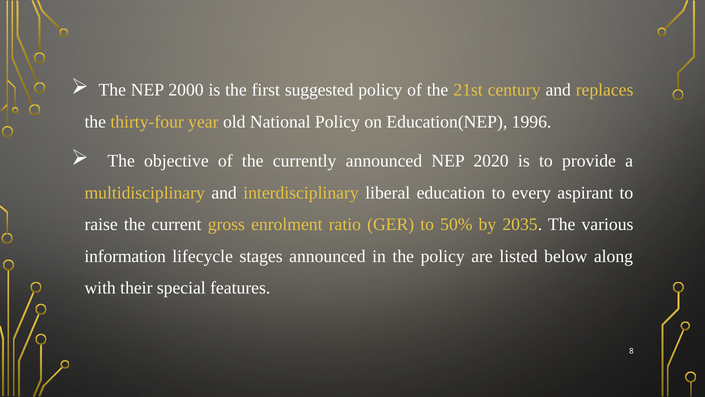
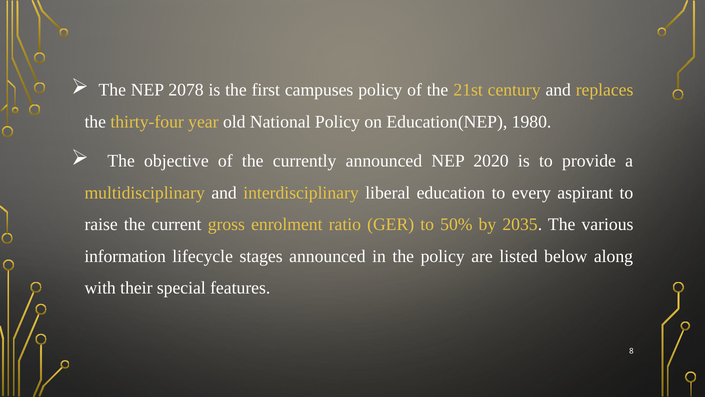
2000: 2000 -> 2078
suggested: suggested -> campuses
1996: 1996 -> 1980
